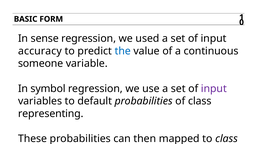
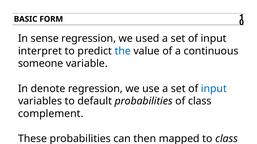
accuracy: accuracy -> interpret
symbol: symbol -> denote
input at (214, 89) colour: purple -> blue
representing: representing -> complement
